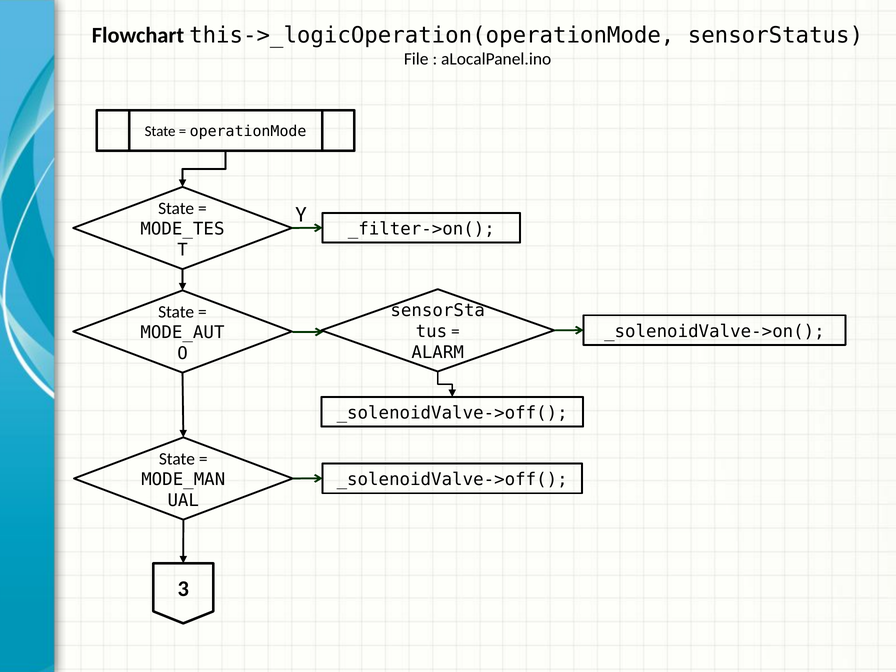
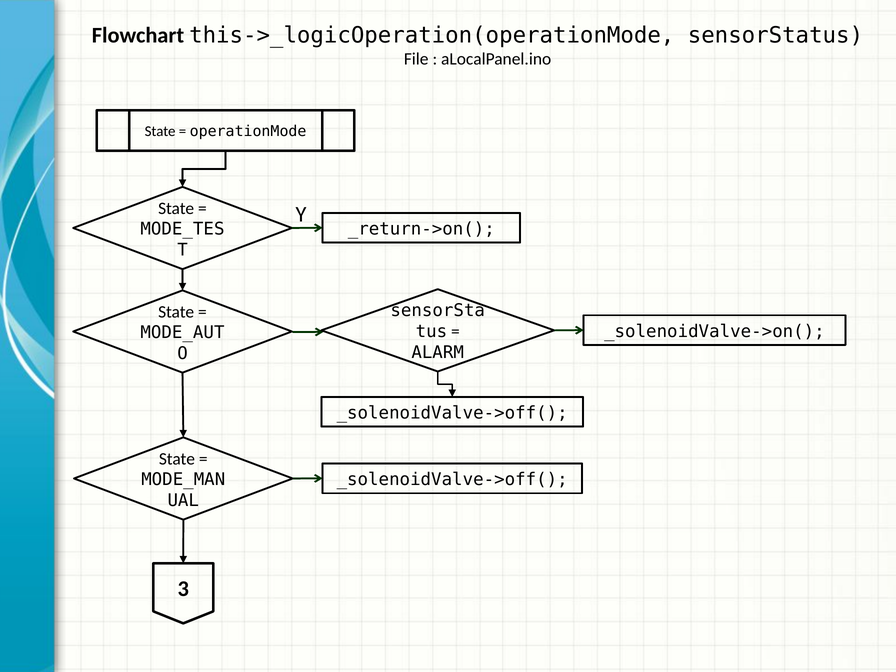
_filter->on(: _filter->on( -> _return->on(
